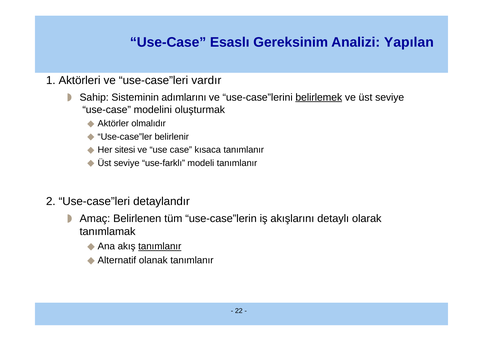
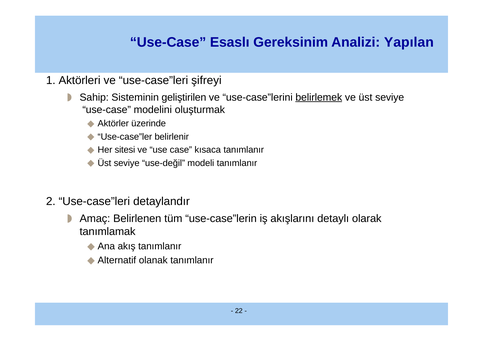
vardır: vardır -> şifreyi
adımlarını: adımlarını -> geliştirilen
olmalıdır: olmalıdır -> üzerinde
use-farklı: use-farklı -> use-değil
tanımlanır at (160, 247) underline: present -> none
